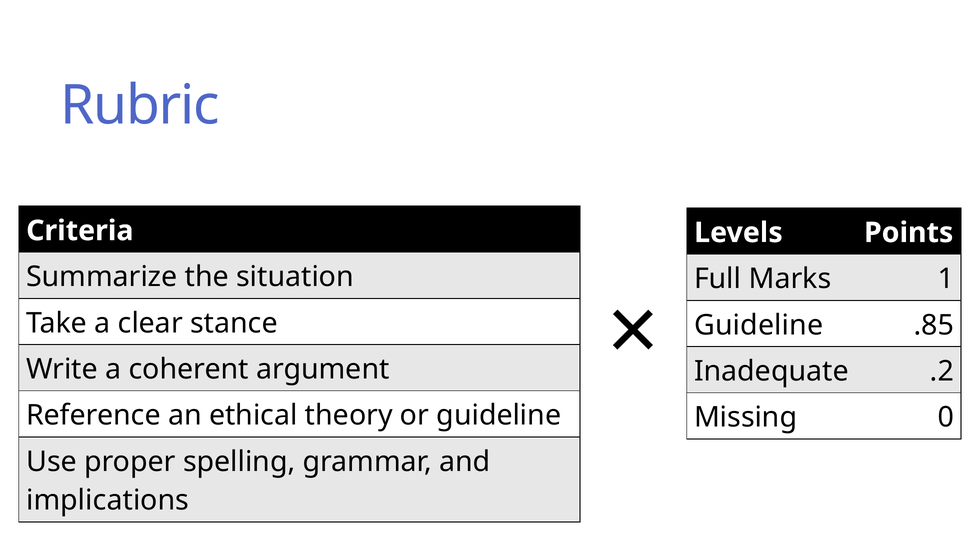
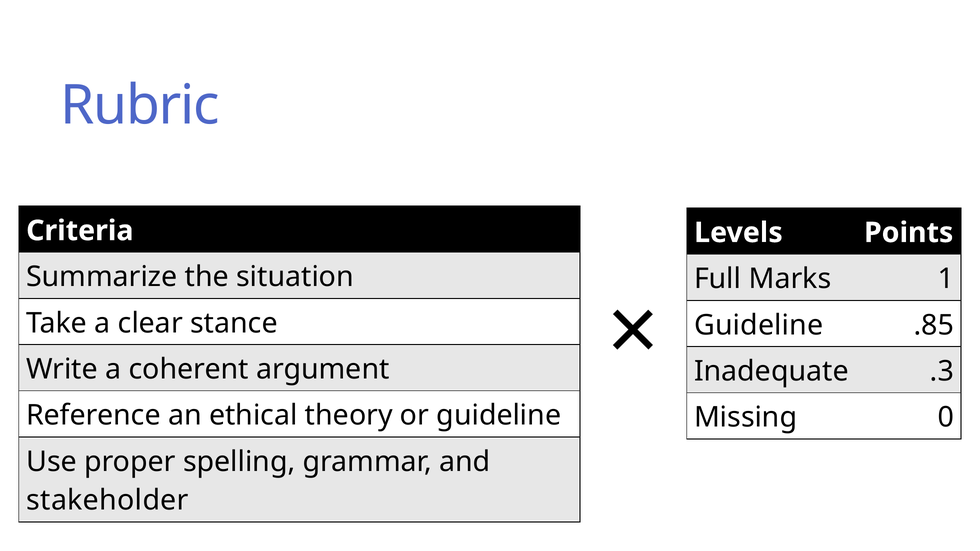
.2: .2 -> .3
implications: implications -> stakeholder
